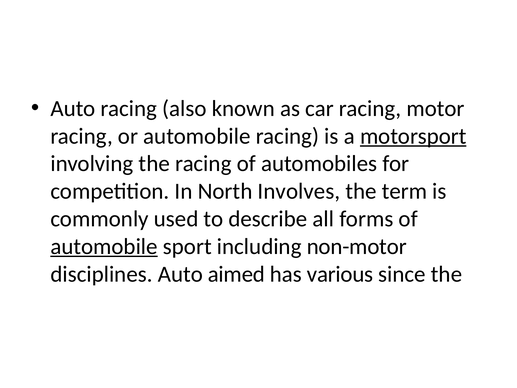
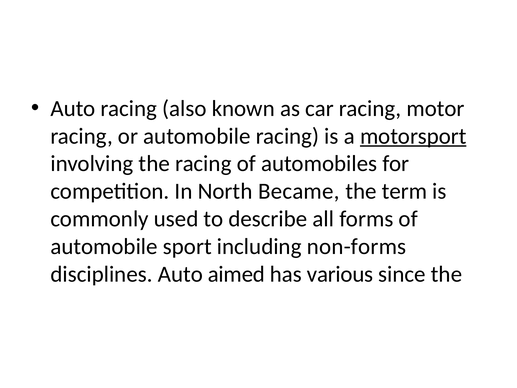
Involves: Involves -> Became
automobile at (104, 246) underline: present -> none
non-motor: non-motor -> non-forms
